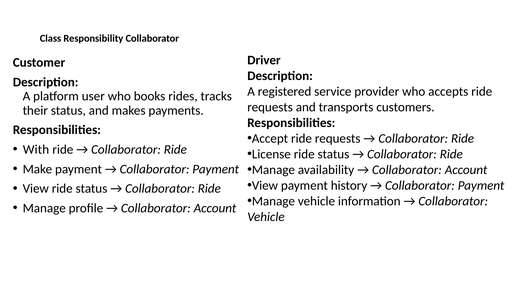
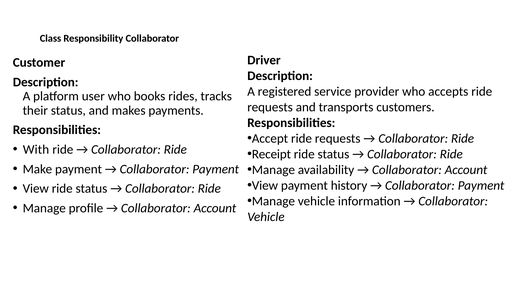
License: License -> Receipt
